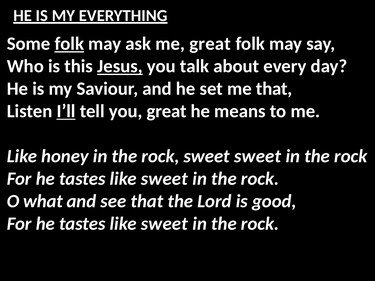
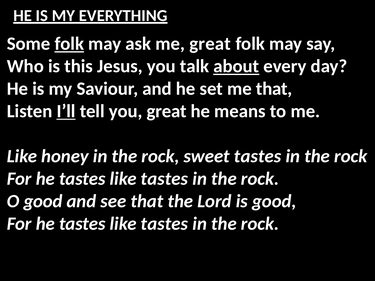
Jesus underline: present -> none
about underline: none -> present
sweet sweet: sweet -> tastes
sweet at (164, 179): sweet -> tastes
O what: what -> good
sweet at (164, 224): sweet -> tastes
